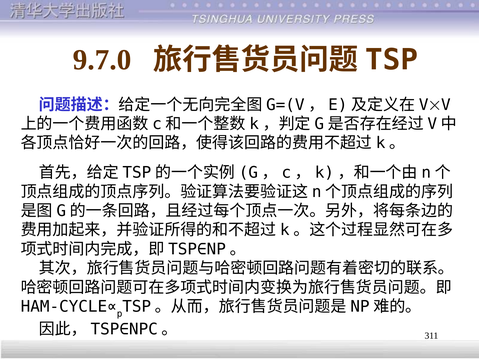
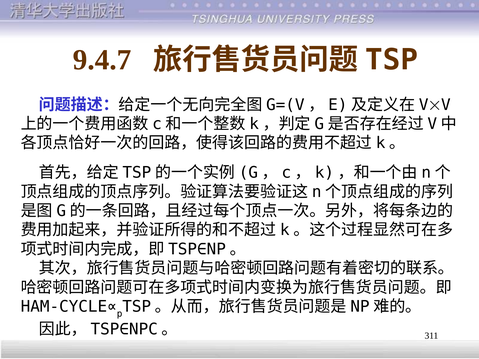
9.7.0: 9.7.0 -> 9.4.7
